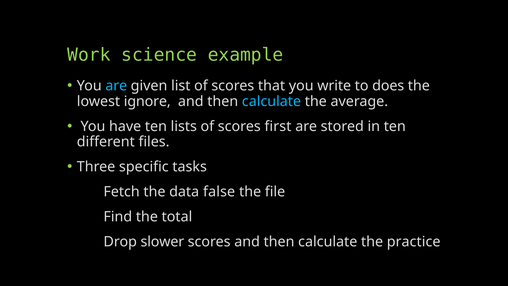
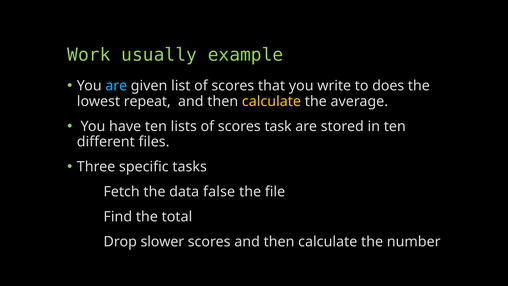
science: science -> usually
ignore: ignore -> repeat
calculate at (271, 101) colour: light blue -> yellow
first: first -> task
practice: practice -> number
